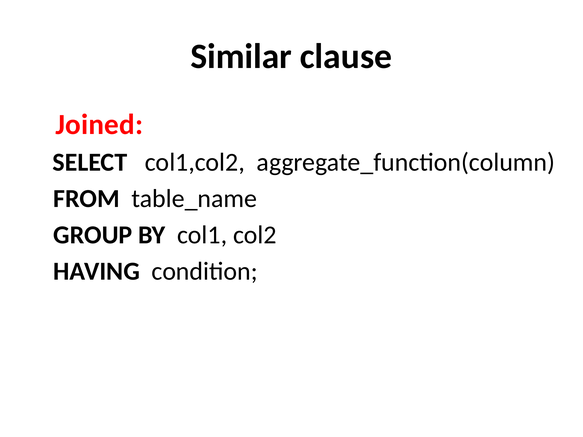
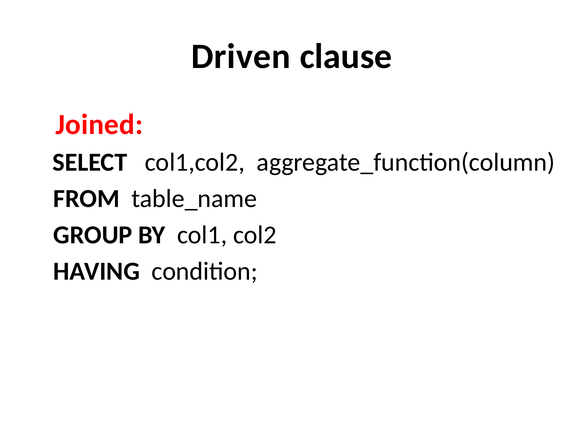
Similar: Similar -> Driven
